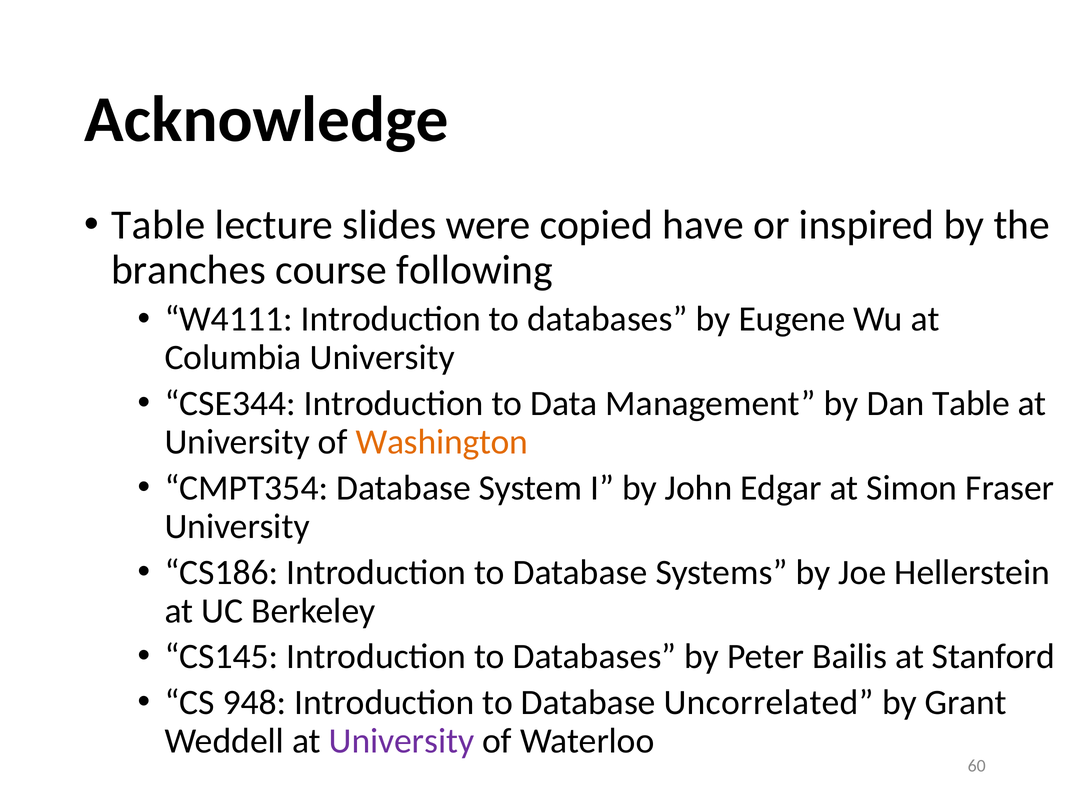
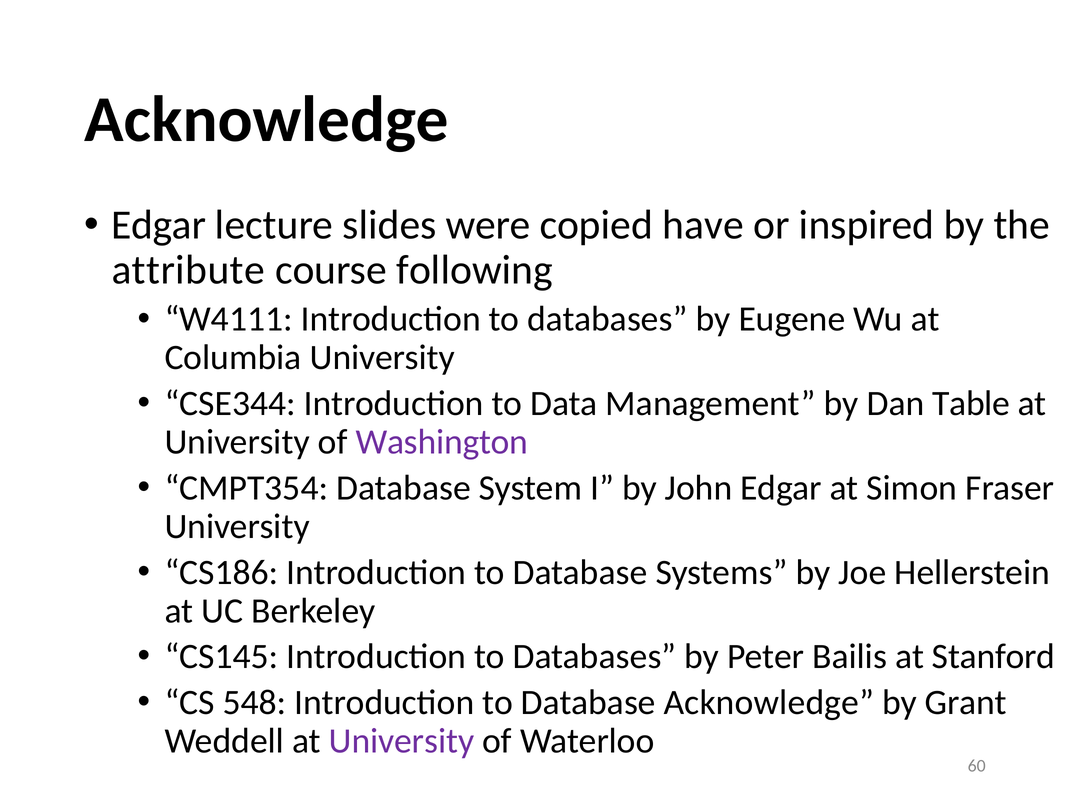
Table at (158, 225): Table -> Edgar
branches: branches -> attribute
Washington colour: orange -> purple
948: 948 -> 548
Database Uncorrelated: Uncorrelated -> Acknowledge
